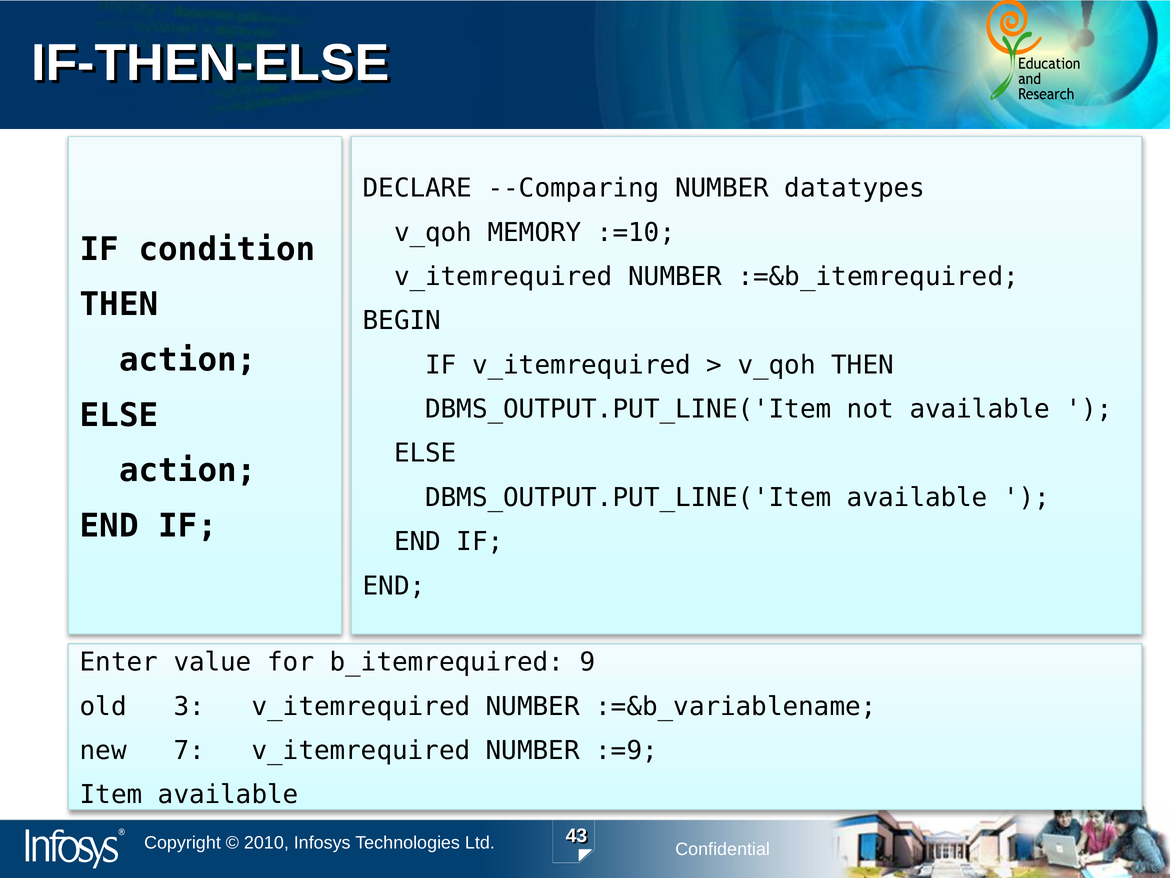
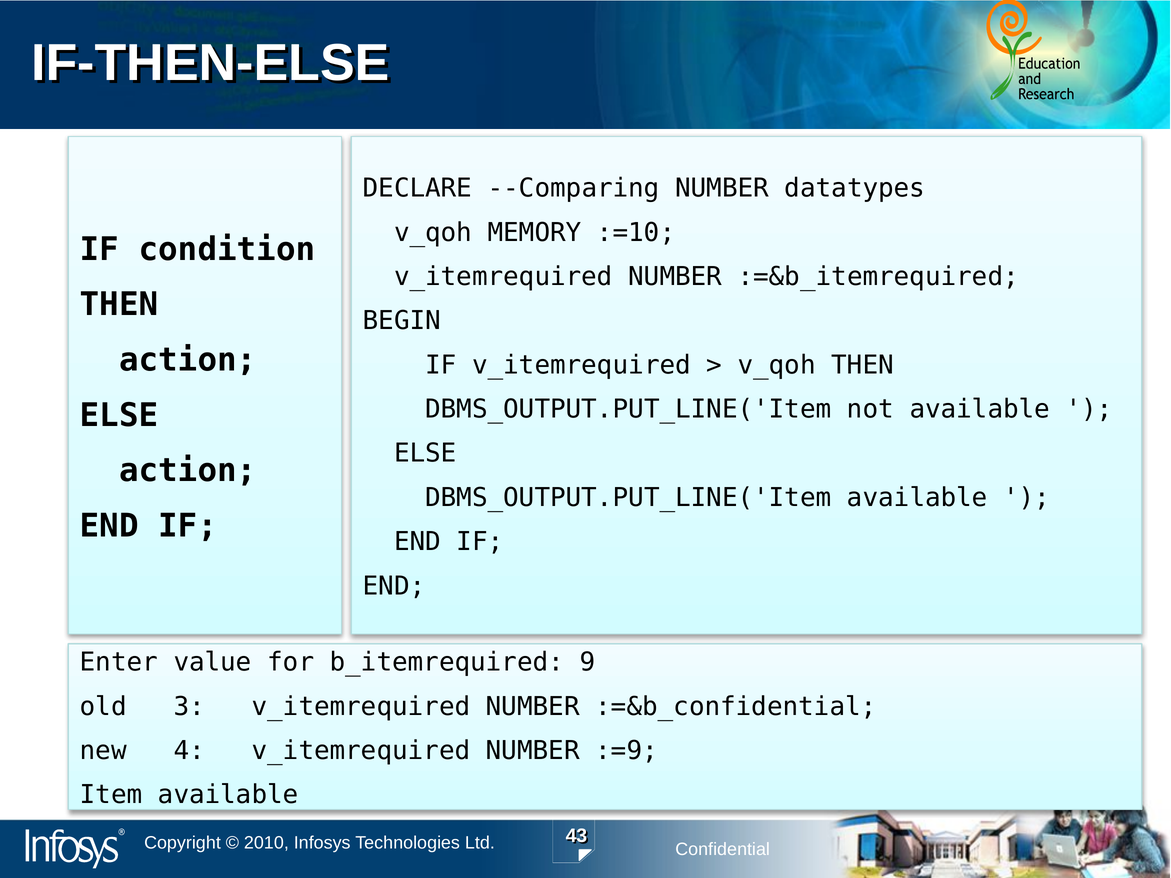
:=&b_variablename: :=&b_variablename -> :=&b_confidential
7: 7 -> 4
